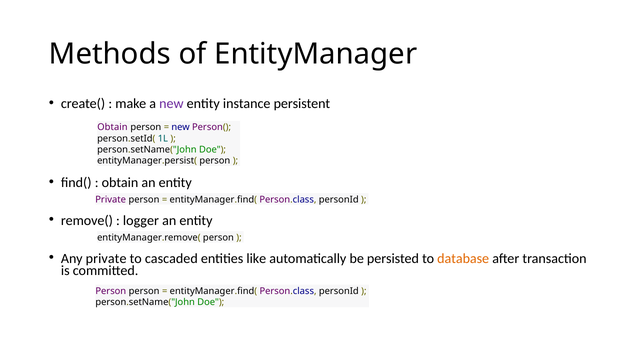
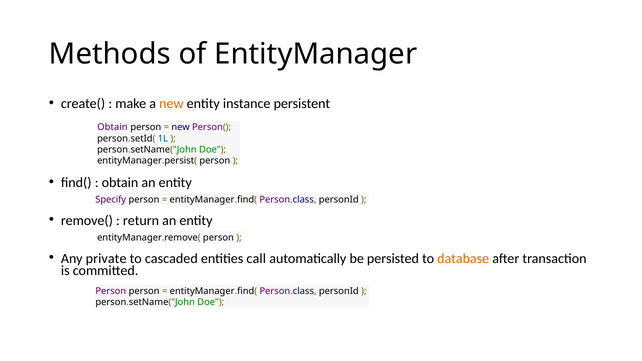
new at (171, 104) colour: purple -> orange
Private at (111, 200): Private -> Specify
logger: logger -> return
like: like -> call
